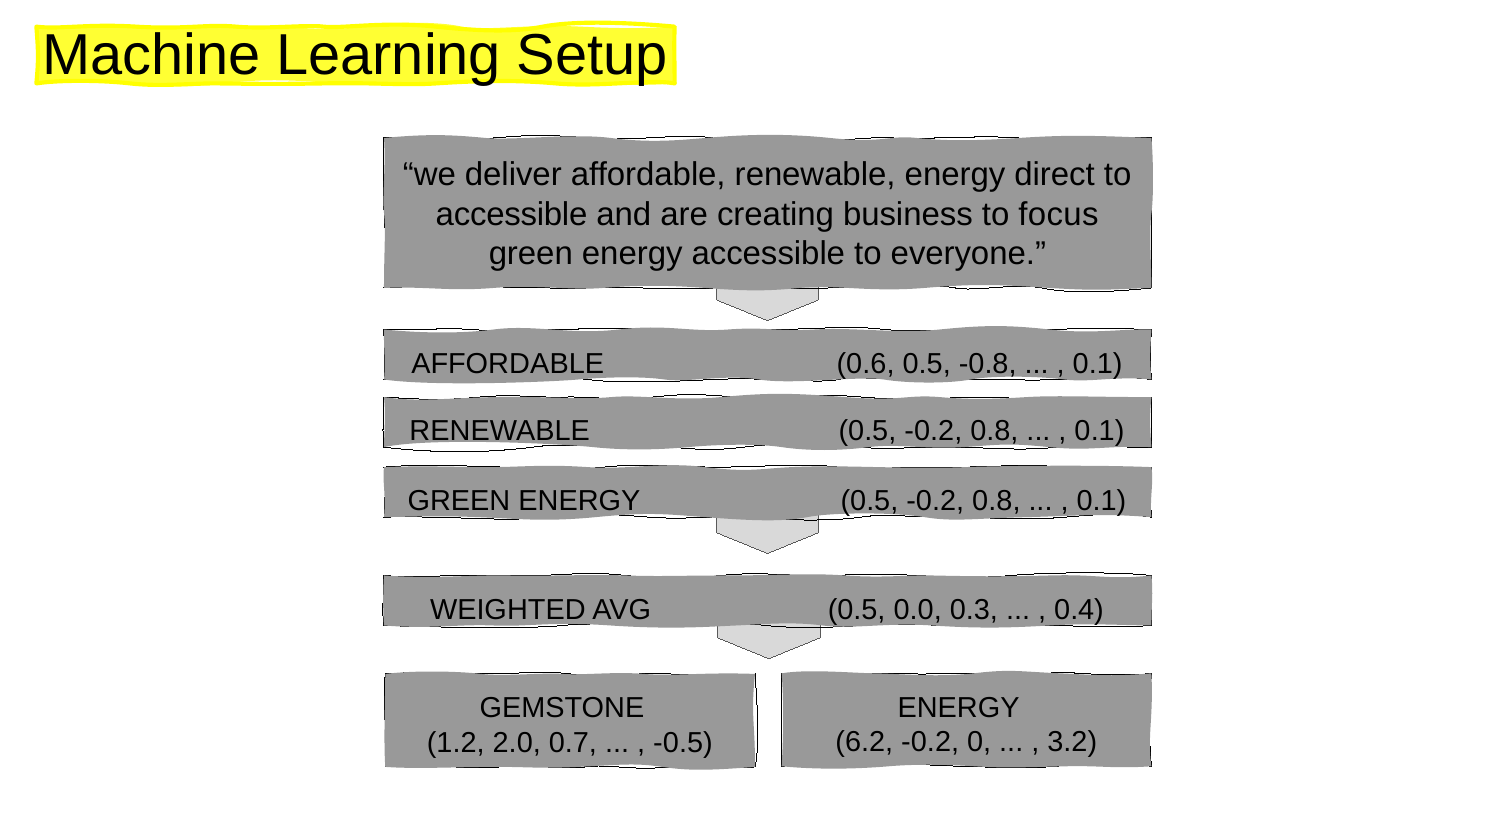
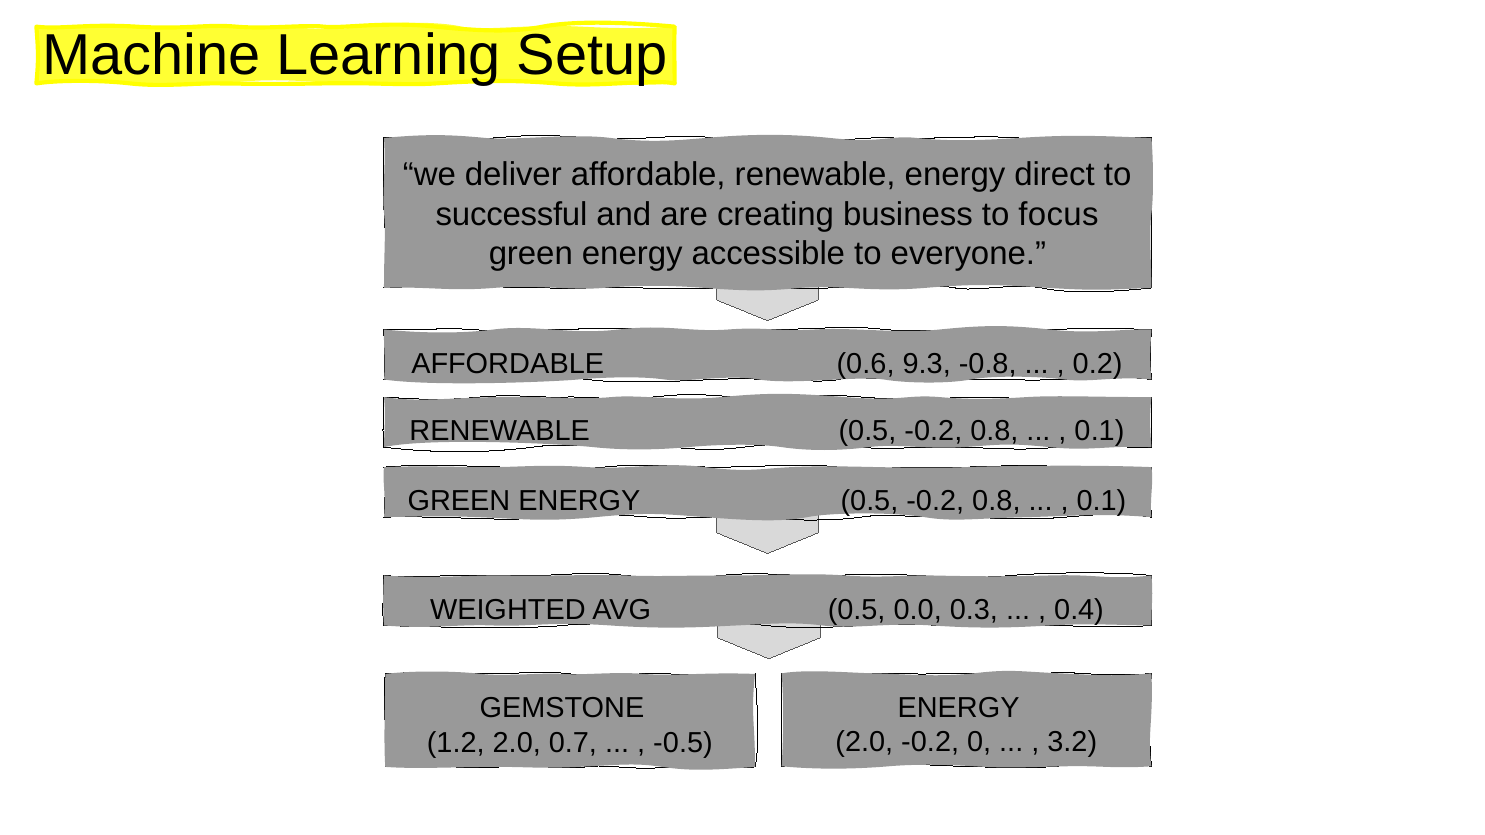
accessible at (512, 215): accessible -> successful
0.6 0.5: 0.5 -> 9.3
0.1 at (1098, 364): 0.1 -> 0.2
6.2 at (864, 742): 6.2 -> 2.0
